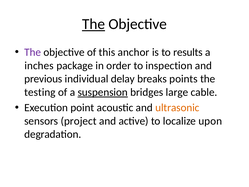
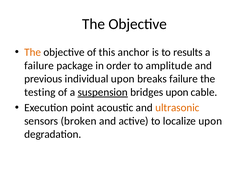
The at (93, 24) underline: present -> none
The at (33, 52) colour: purple -> orange
inches at (39, 66): inches -> failure
inspection: inspection -> amplitude
individual delay: delay -> upon
breaks points: points -> failure
bridges large: large -> upon
project: project -> broken
